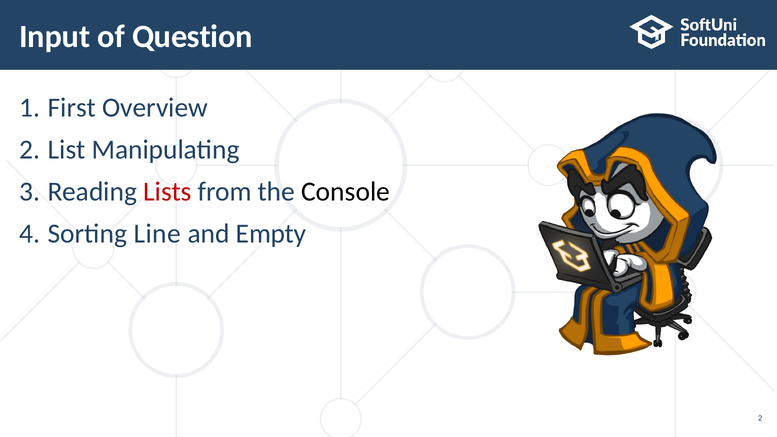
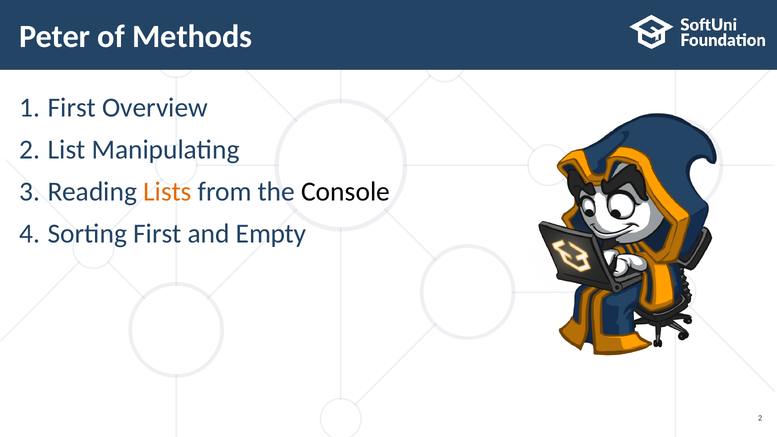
Input: Input -> Peter
Question: Question -> Methods
Lists colour: red -> orange
Sorting Line: Line -> First
